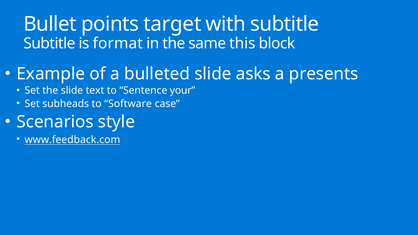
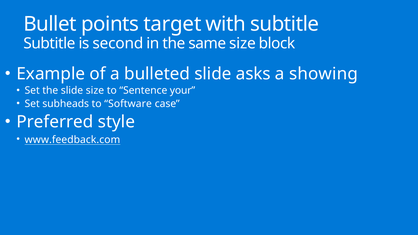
format: format -> second
same this: this -> size
presents: presents -> showing
slide text: text -> size
Scenarios: Scenarios -> Preferred
